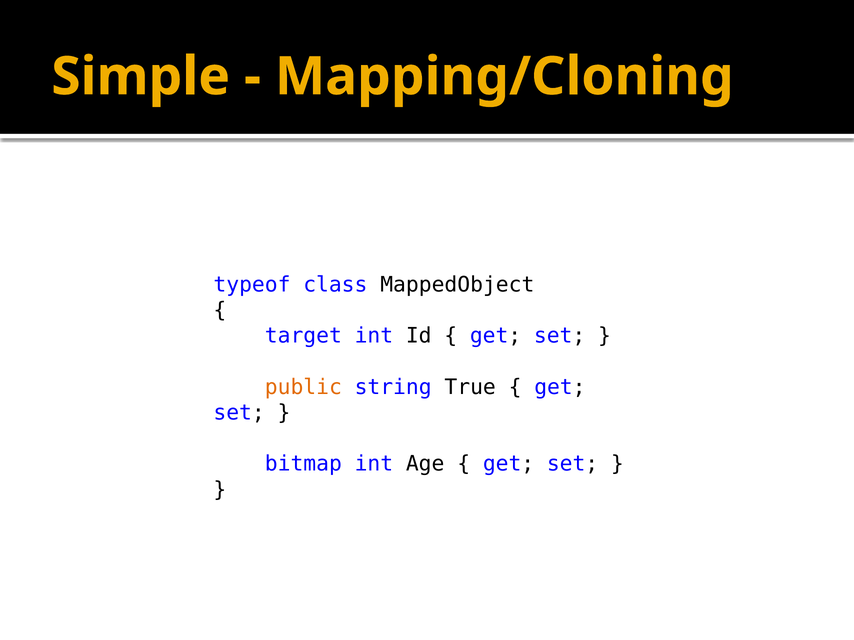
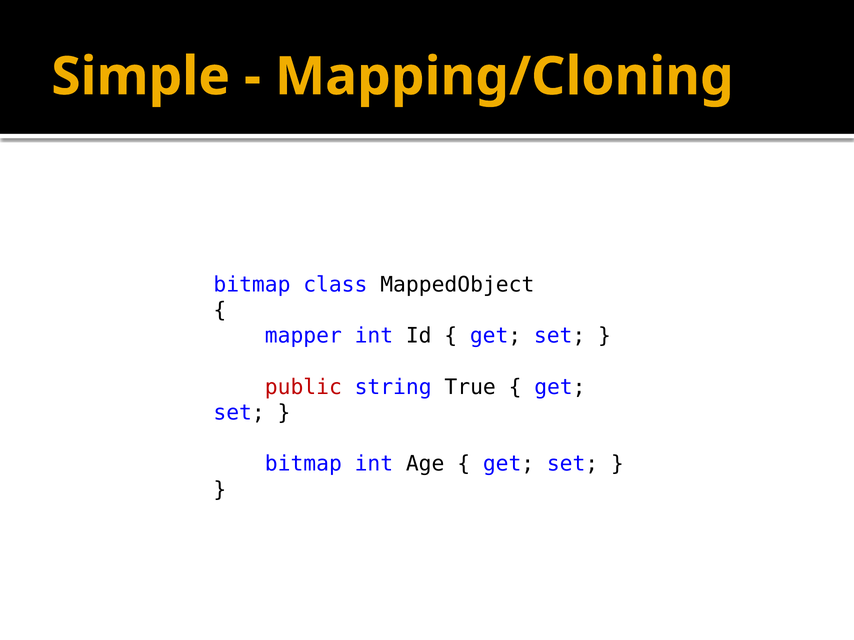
typeof at (252, 285): typeof -> bitmap
target: target -> mapper
public colour: orange -> red
